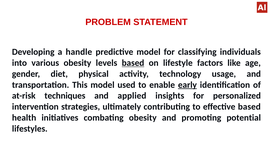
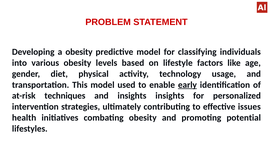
a handle: handle -> obesity
based at (133, 63) underline: present -> none
and applied: applied -> insights
effective based: based -> issues
